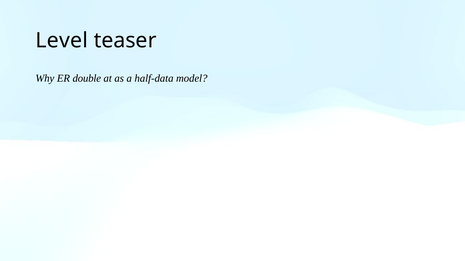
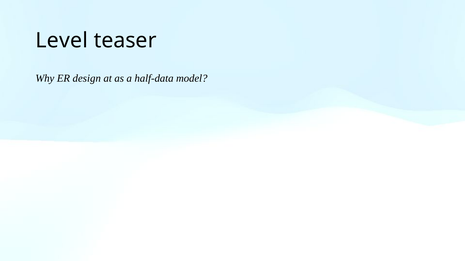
double: double -> design
